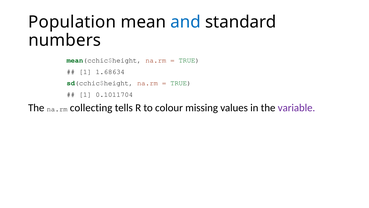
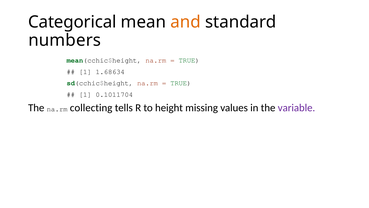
Population: Population -> Categorical
and colour: blue -> orange
colour: colour -> height
